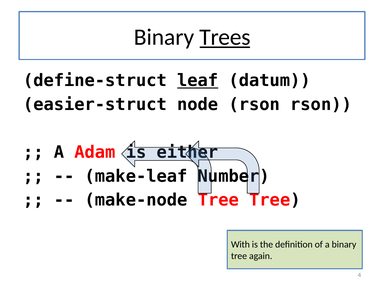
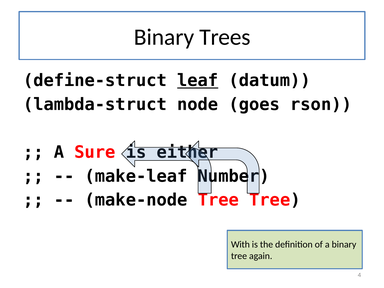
Trees underline: present -> none
easier-struct: easier-struct -> lambda-struct
node rson: rson -> goes
Adam: Adam -> Sure
